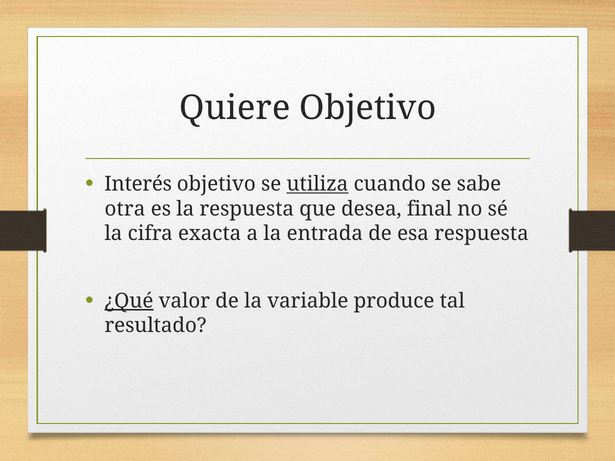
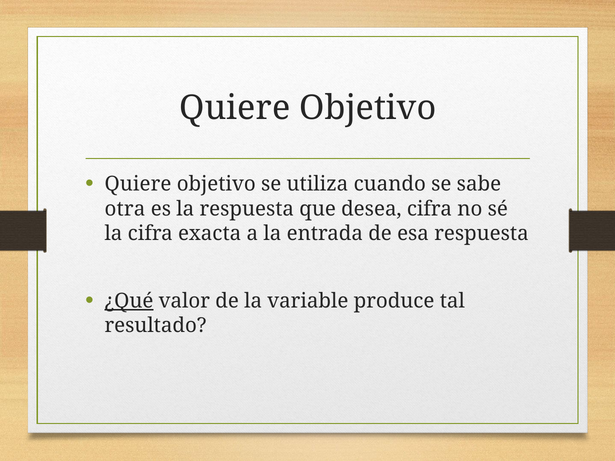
Interés at (138, 184): Interés -> Quiere
utiliza underline: present -> none
desea final: final -> cifra
